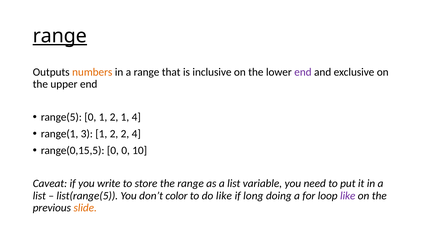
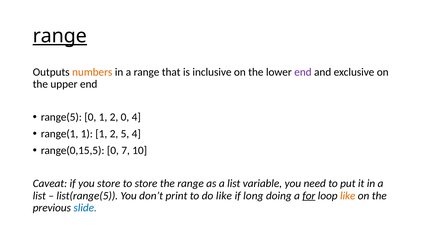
2 1: 1 -> 0
range(1 3: 3 -> 1
2 2: 2 -> 5
0 0: 0 -> 7
you write: write -> store
color: color -> print
for underline: none -> present
like at (348, 196) colour: purple -> orange
slide colour: orange -> blue
